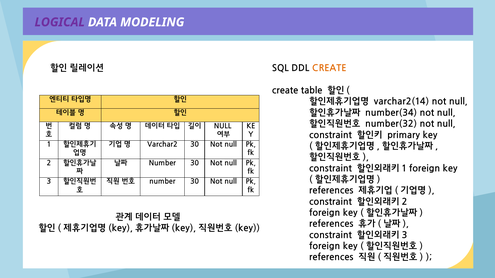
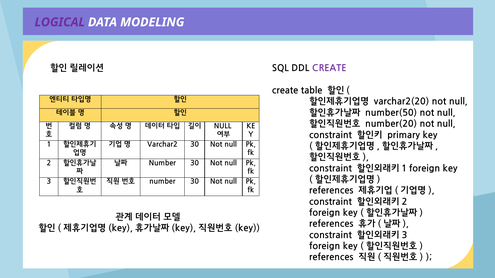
CREATE at (329, 68) colour: orange -> purple
varchar2(14: varchar2(14 -> varchar2(20
number(34: number(34 -> number(50
number(32: number(32 -> number(20
